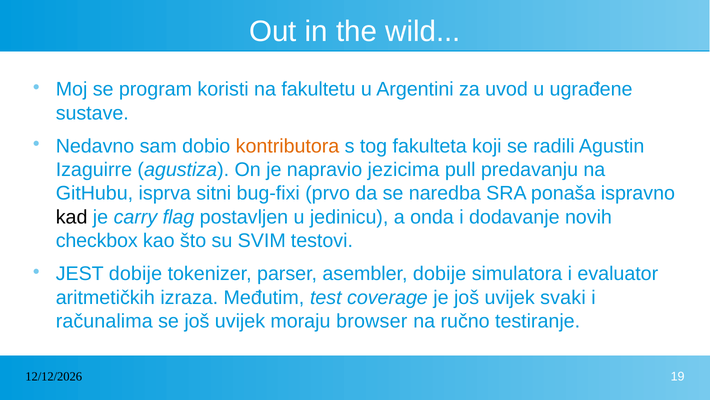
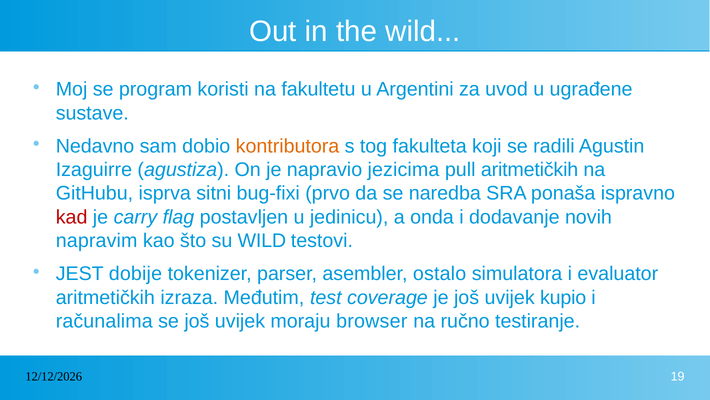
pull predavanju: predavanju -> aritmetičkih
kad colour: black -> red
checkbox: checkbox -> napravim
su SVIM: SVIM -> WILD
asembler dobije: dobije -> ostalo
svaki: svaki -> kupio
